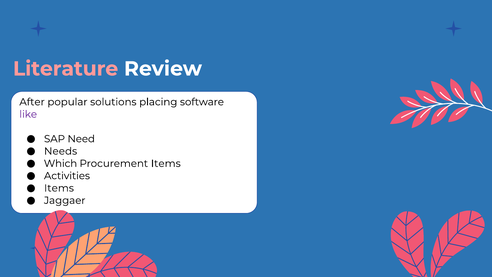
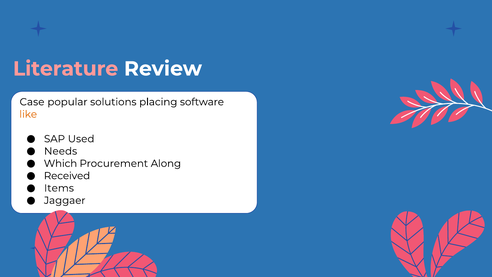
After: After -> Case
like colour: purple -> orange
Need: Need -> Used
Procurement Items: Items -> Along
Activities: Activities -> Received
